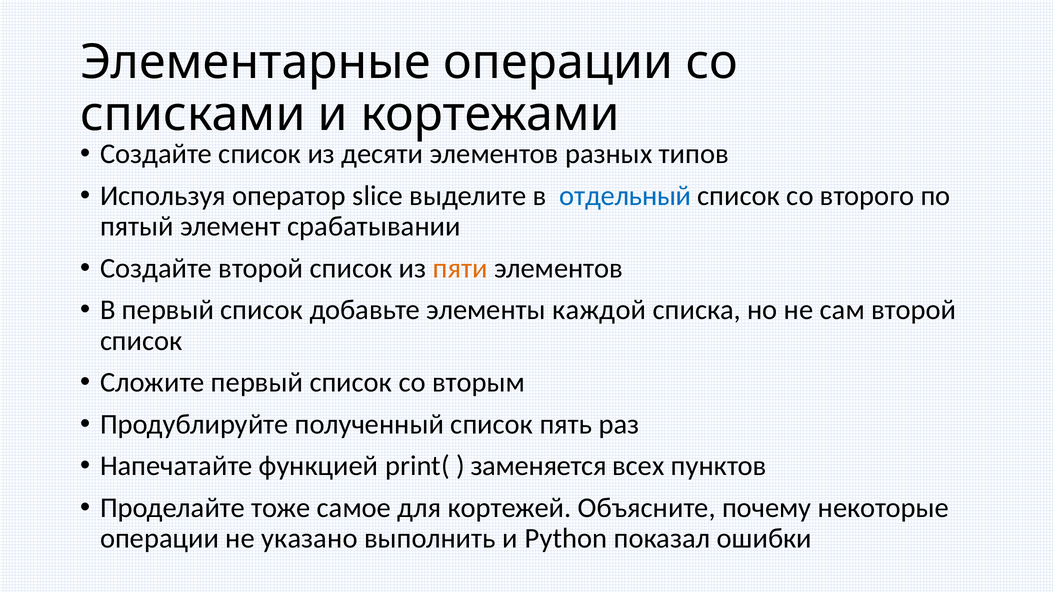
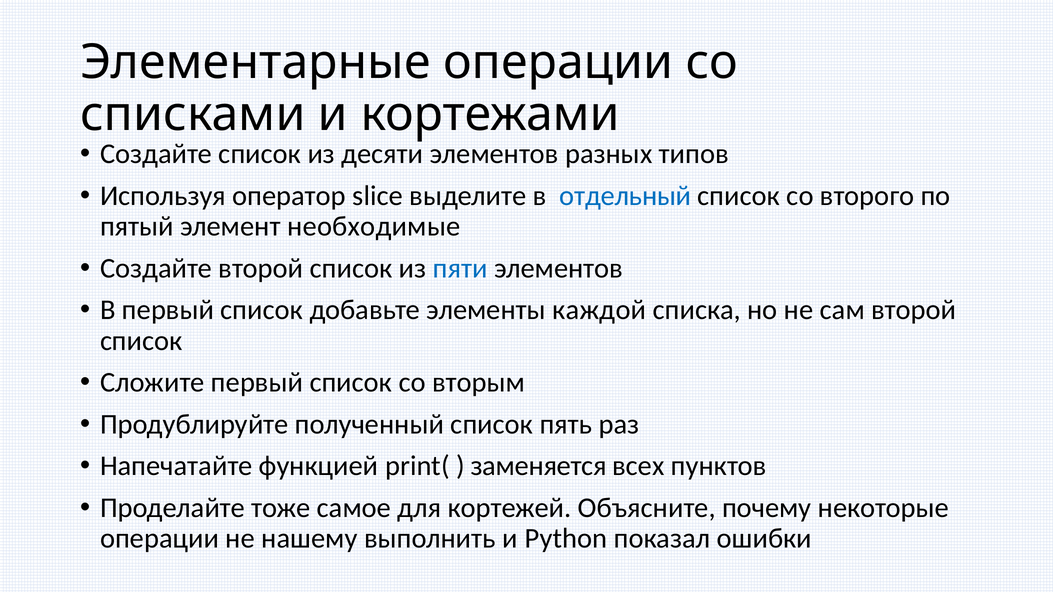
срабатывании: срабатывании -> необходимые
пяти colour: orange -> blue
указано: указано -> нашему
